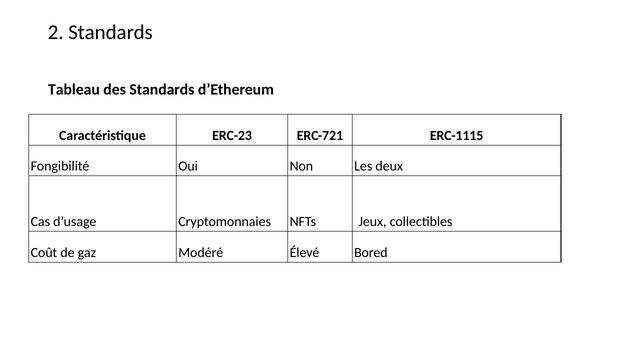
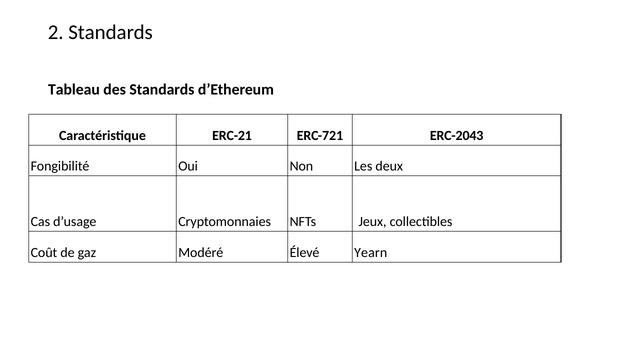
ERC-23: ERC-23 -> ERC-21
ERC-1115: ERC-1115 -> ERC-2043
Bored: Bored -> Yearn
